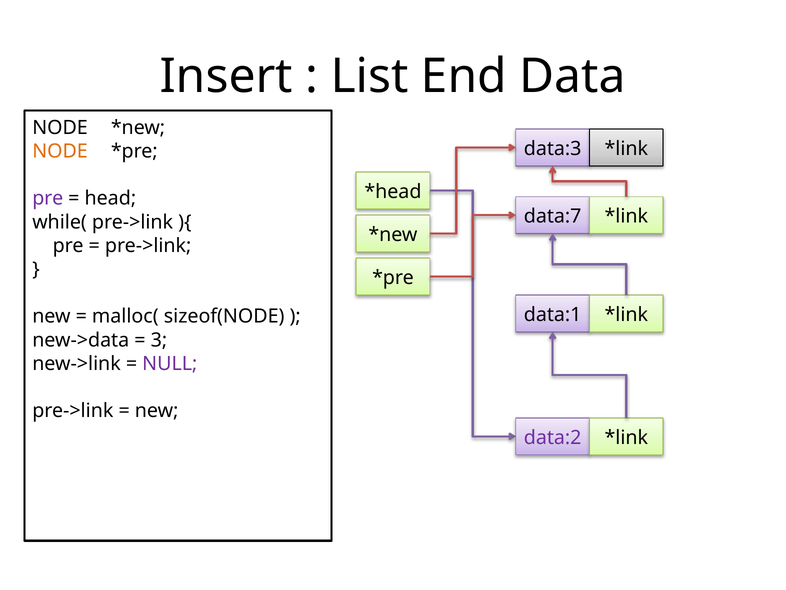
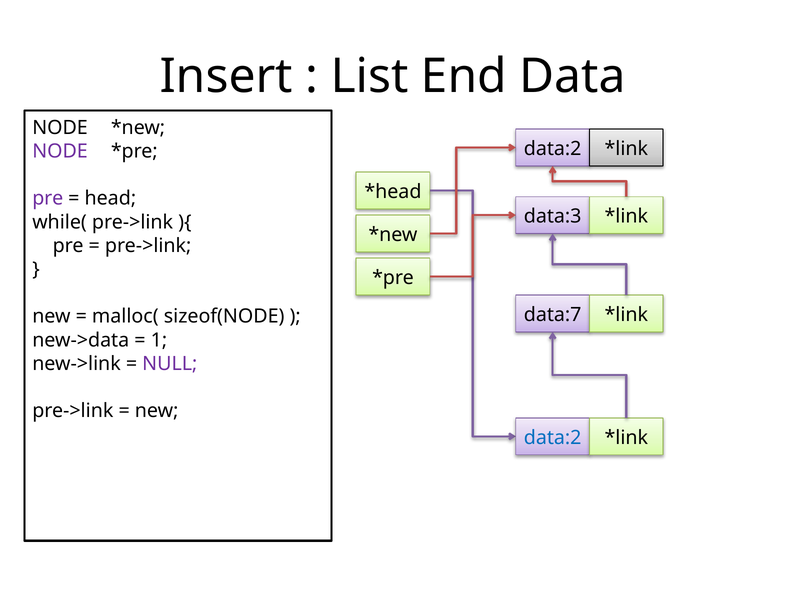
data:3 at (553, 149): data:3 -> data:2
NODE at (60, 151) colour: orange -> purple
data:7: data:7 -> data:3
data:1: data:1 -> data:7
3: 3 -> 1
data:2 at (553, 437) colour: purple -> blue
